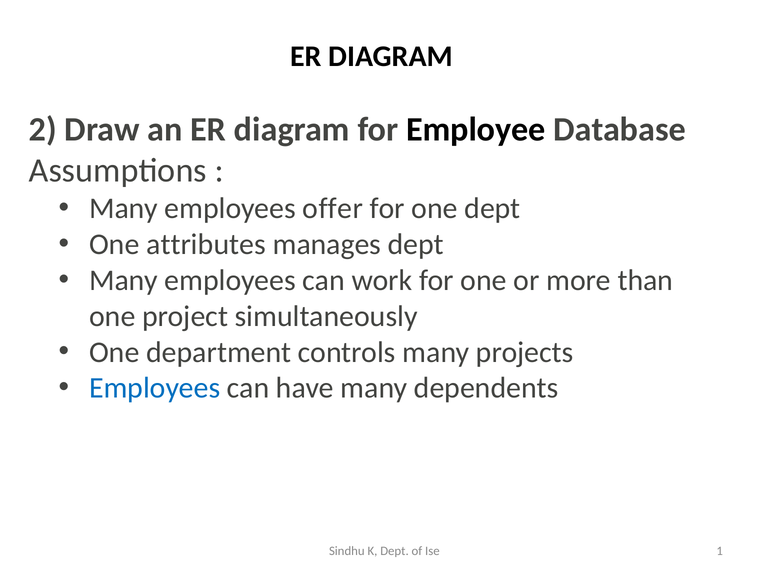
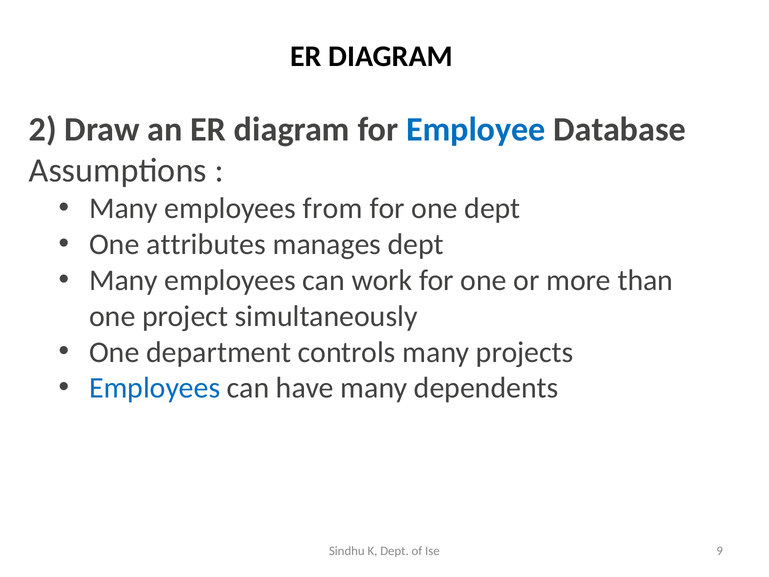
Employee colour: black -> blue
offer: offer -> from
1: 1 -> 9
